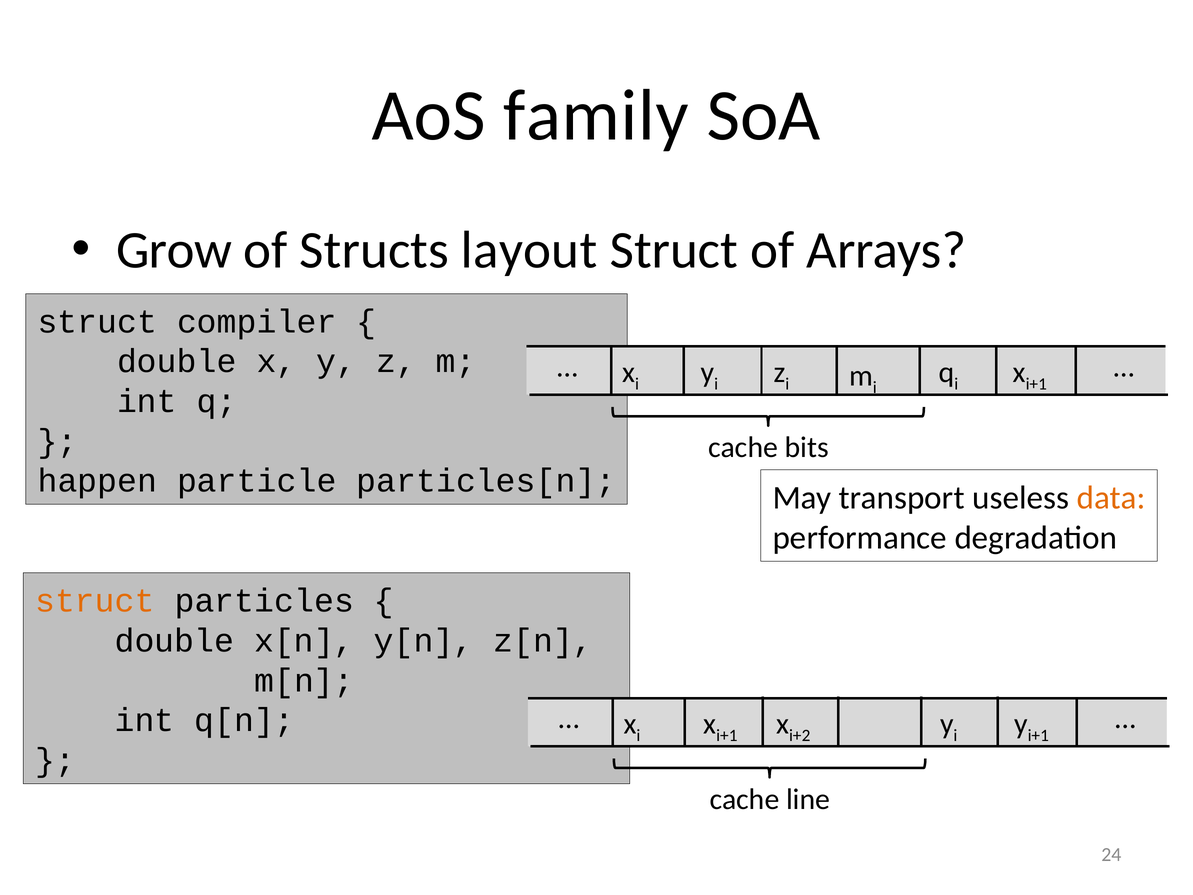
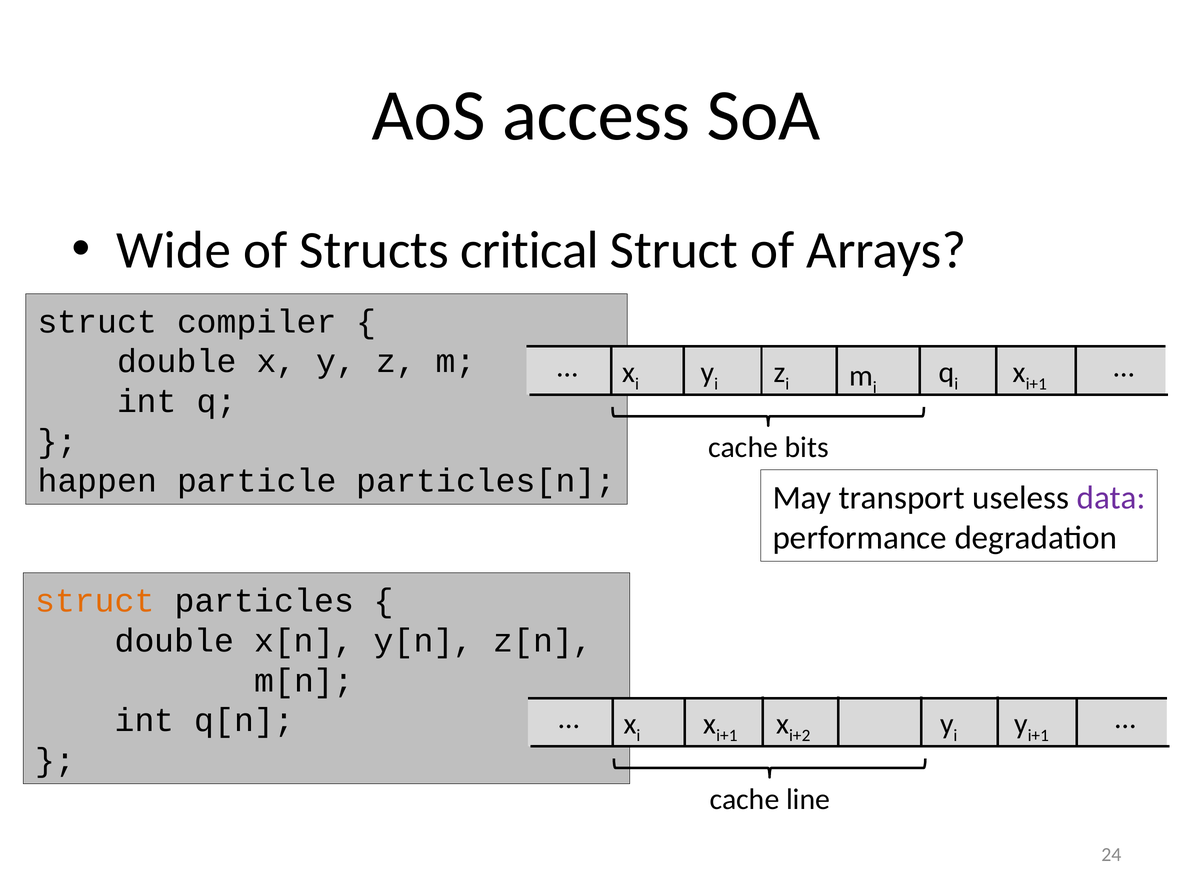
family: family -> access
Grow: Grow -> Wide
layout: layout -> critical
data colour: orange -> purple
